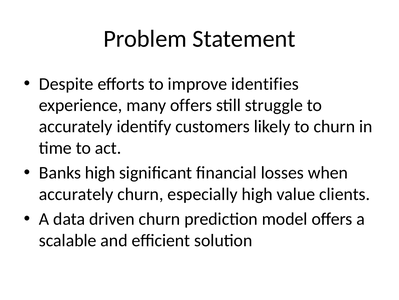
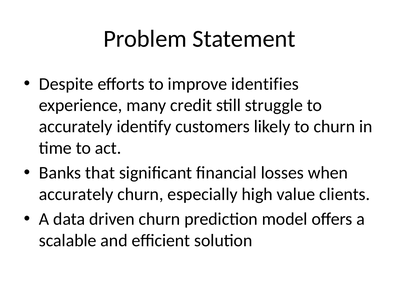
many offers: offers -> credit
Banks high: high -> that
